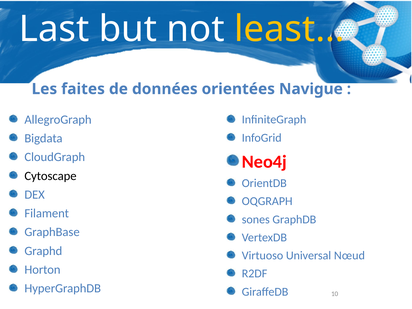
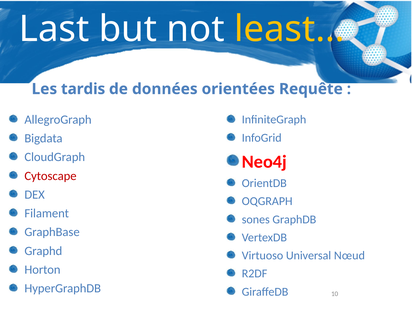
faites: faites -> tardis
Navigue: Navigue -> Requête
Cytoscape colour: black -> red
